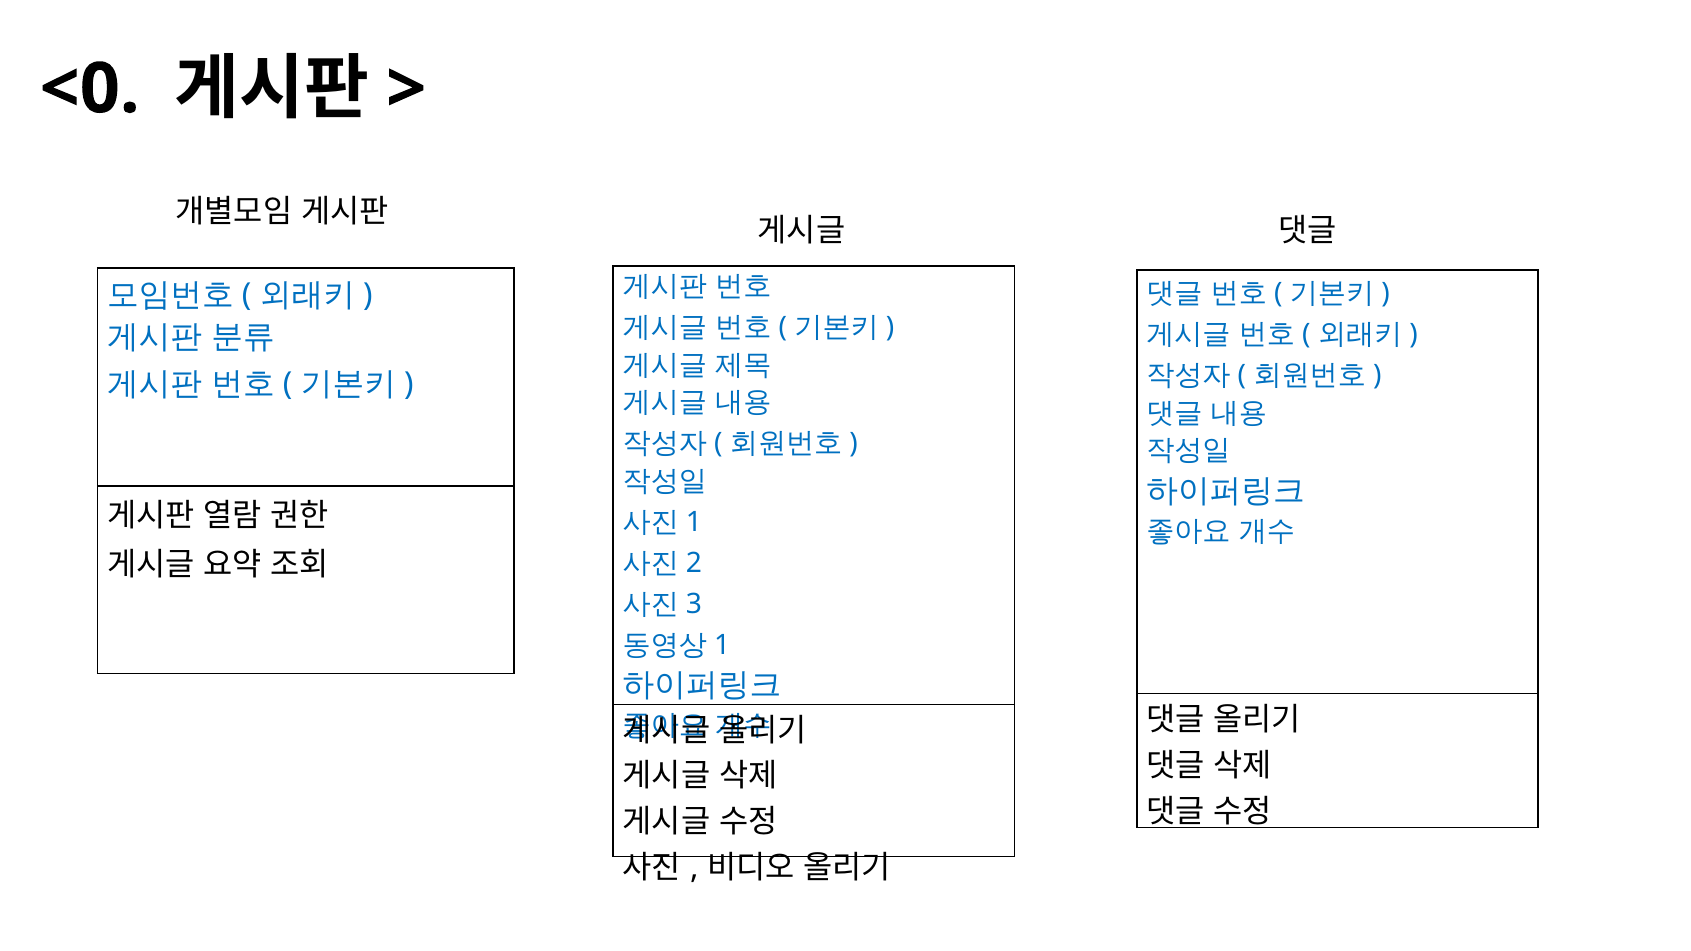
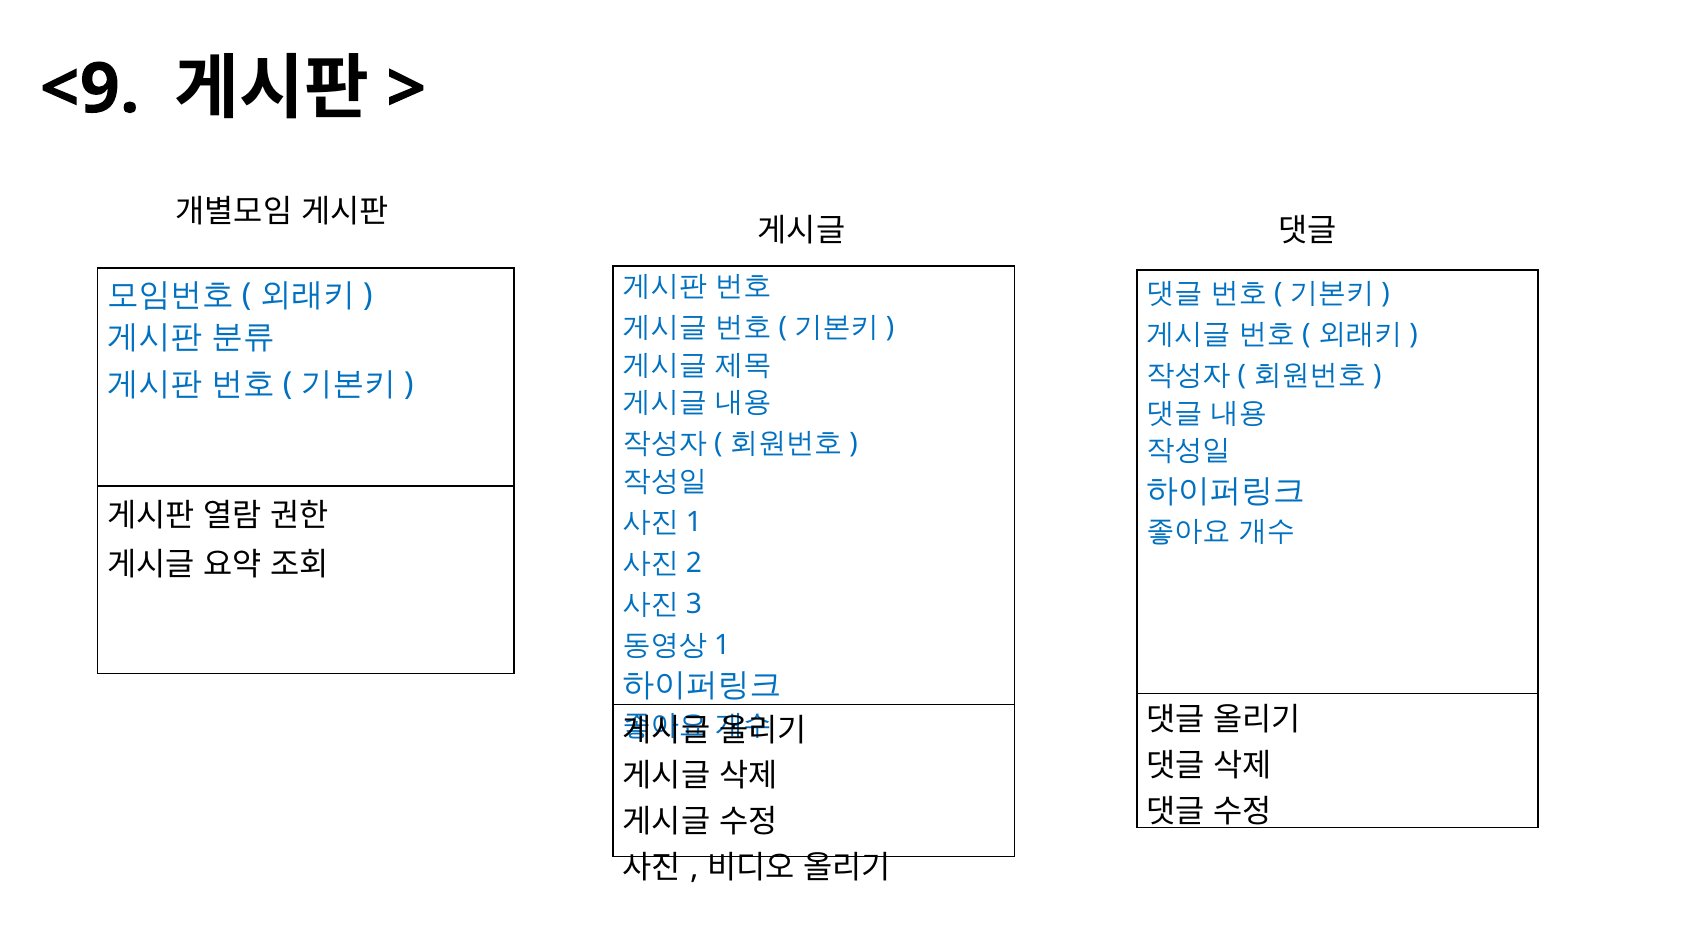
<0: <0 -> <9
